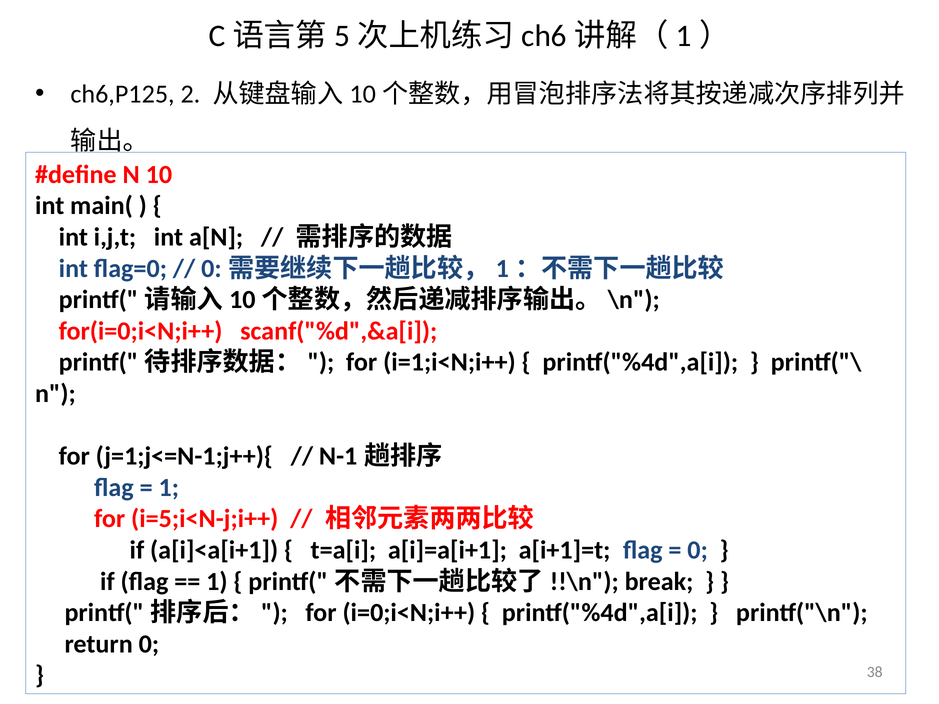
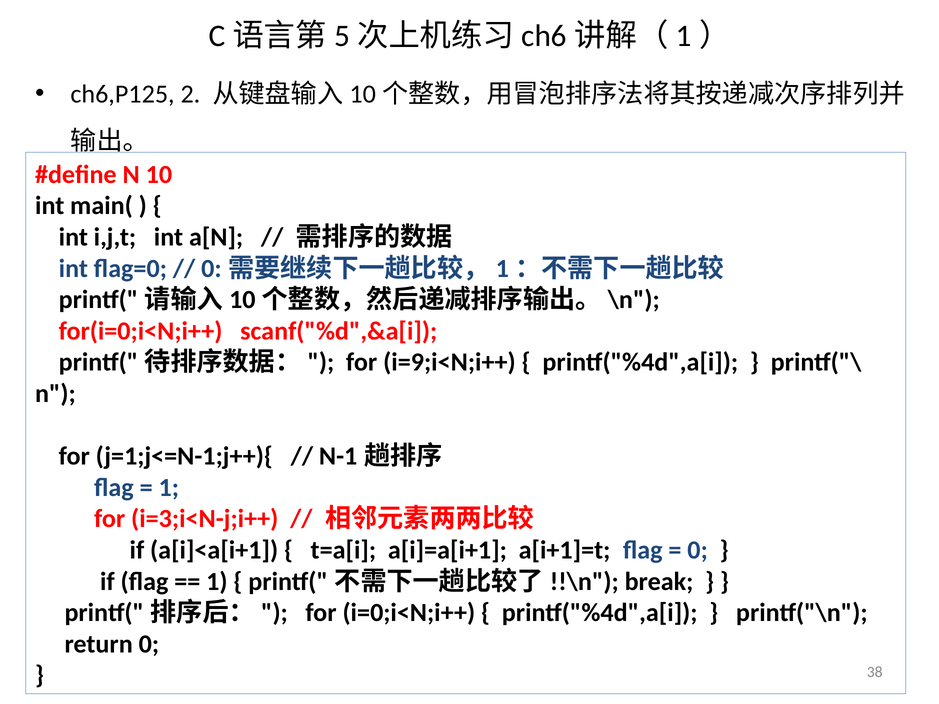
i=1;i<N;i++: i=1;i<N;i++ -> i=9;i<N;i++
i=5;i<N-j;i++: i=5;i<N-j;i++ -> i=3;i<N-j;i++
